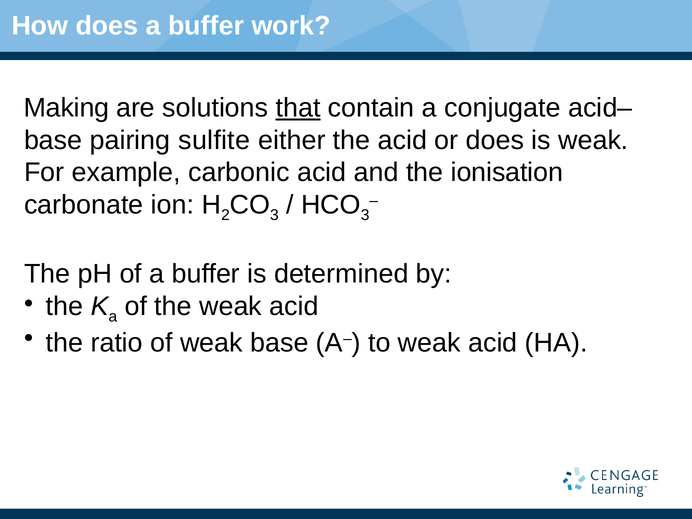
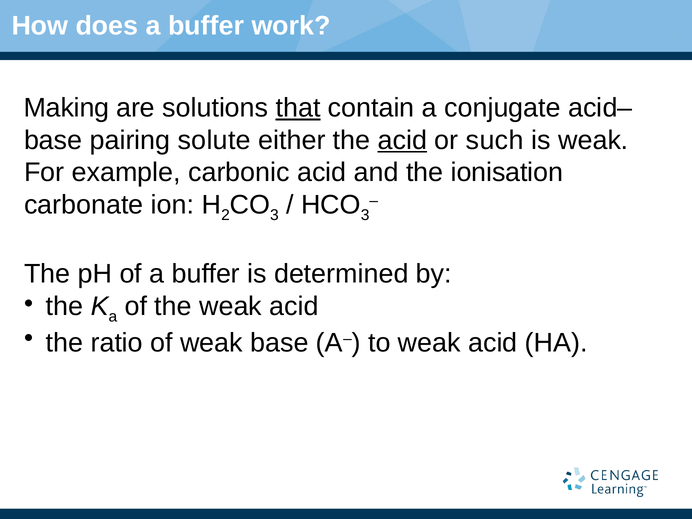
sulfite: sulfite -> solute
acid at (402, 140) underline: none -> present
or does: does -> such
